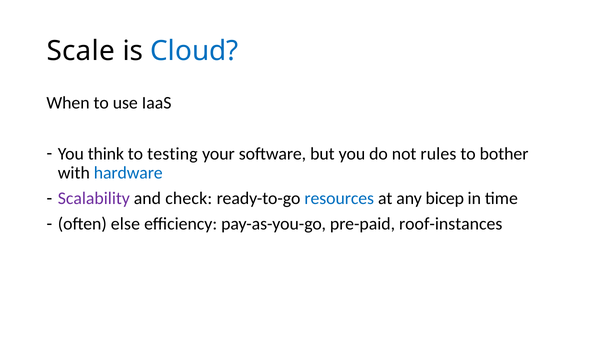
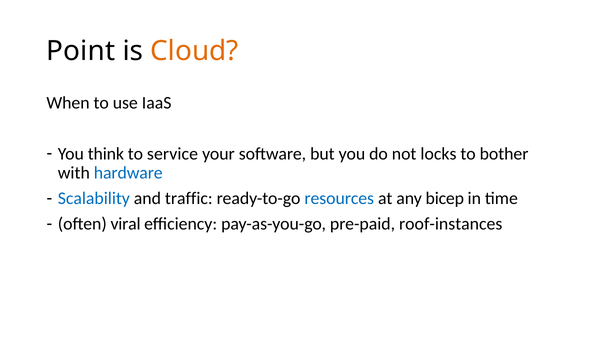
Scale: Scale -> Point
Cloud colour: blue -> orange
testing: testing -> service
rules: rules -> locks
Scalability colour: purple -> blue
check: check -> traffic
else: else -> viral
